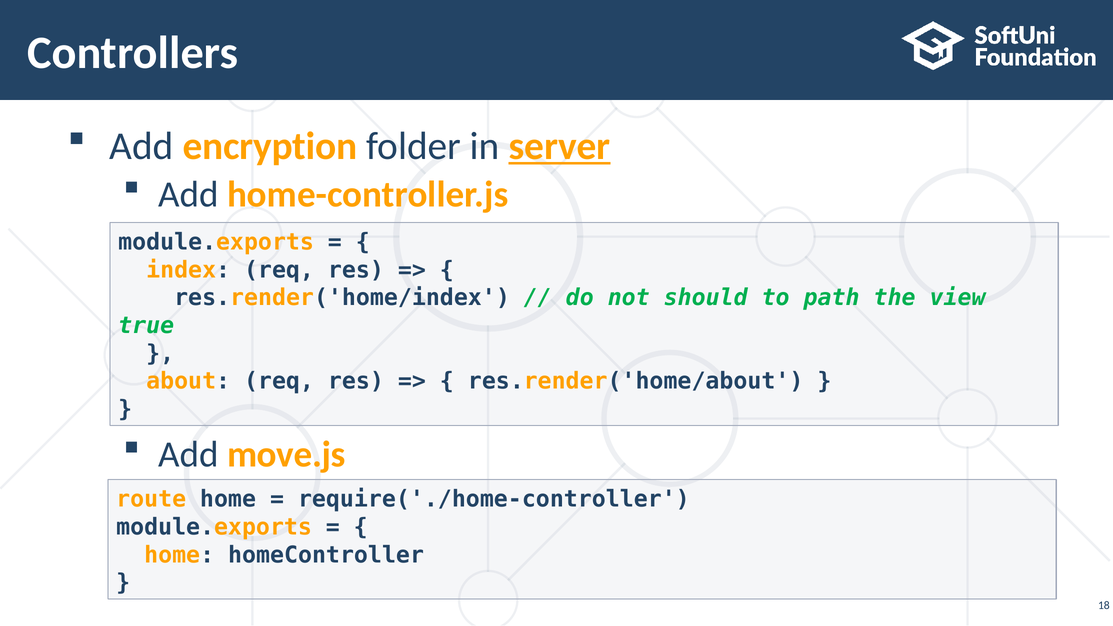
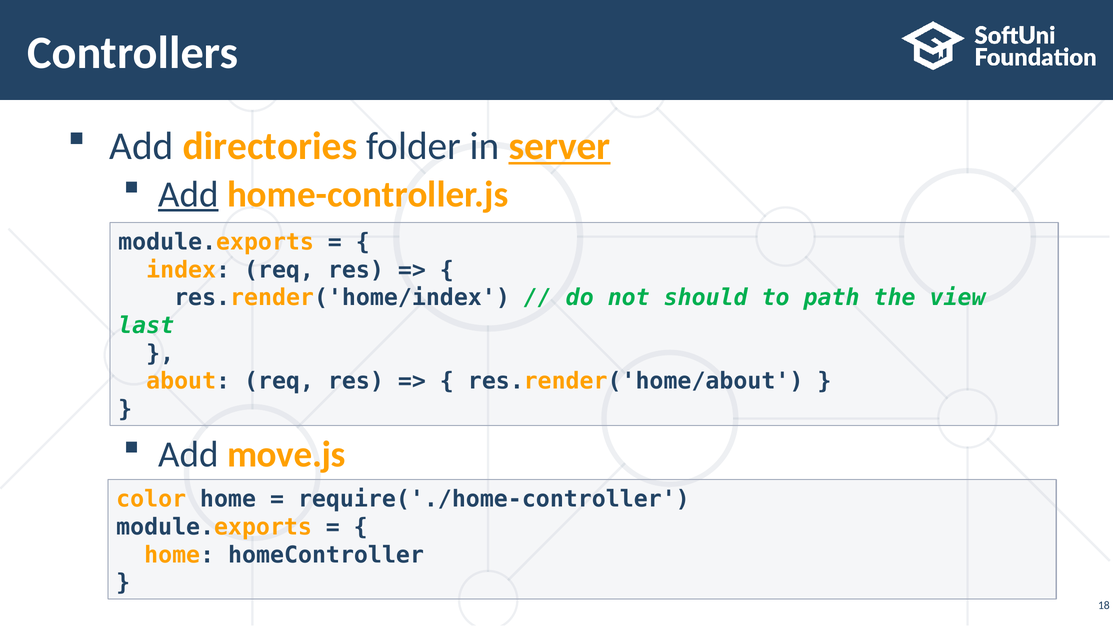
encryption: encryption -> directories
Add at (188, 194) underline: none -> present
true: true -> last
route: route -> color
